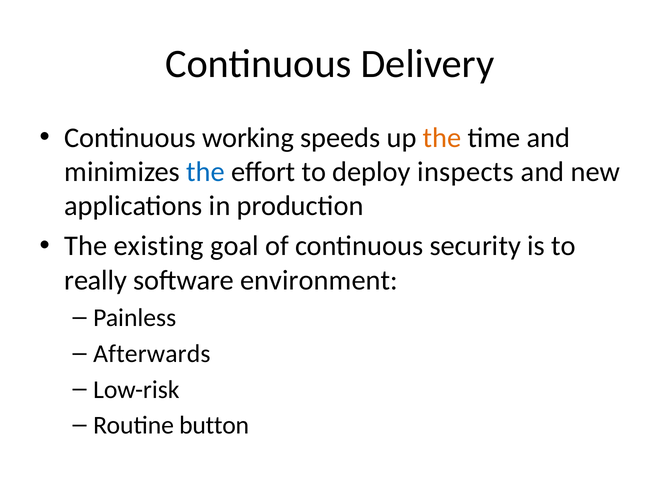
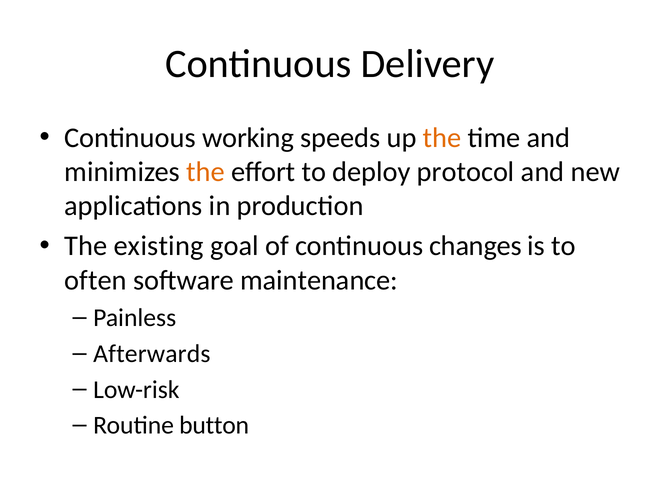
the at (206, 172) colour: blue -> orange
inspects: inspects -> protocol
security: security -> changes
really: really -> often
environment: environment -> maintenance
